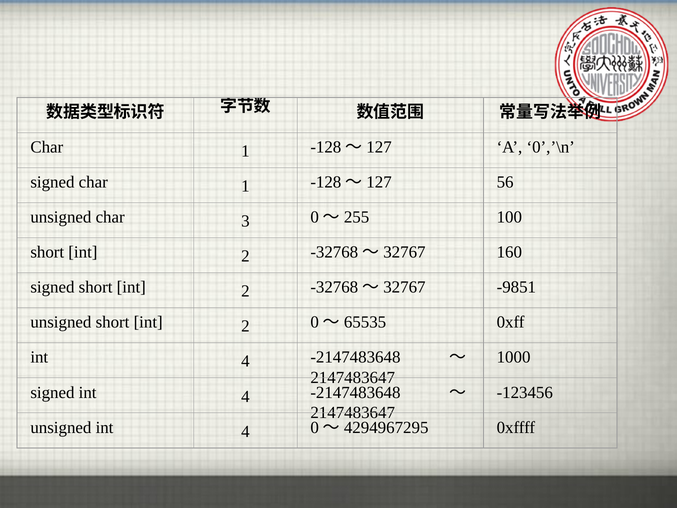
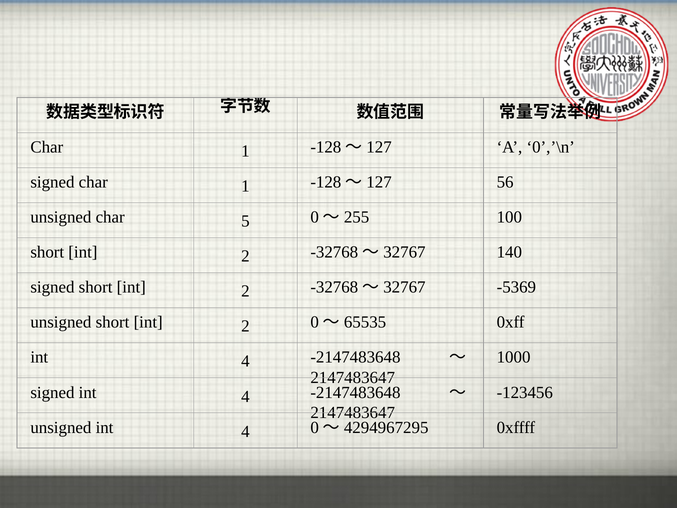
3: 3 -> 5
160: 160 -> 140
-9851: -9851 -> -5369
